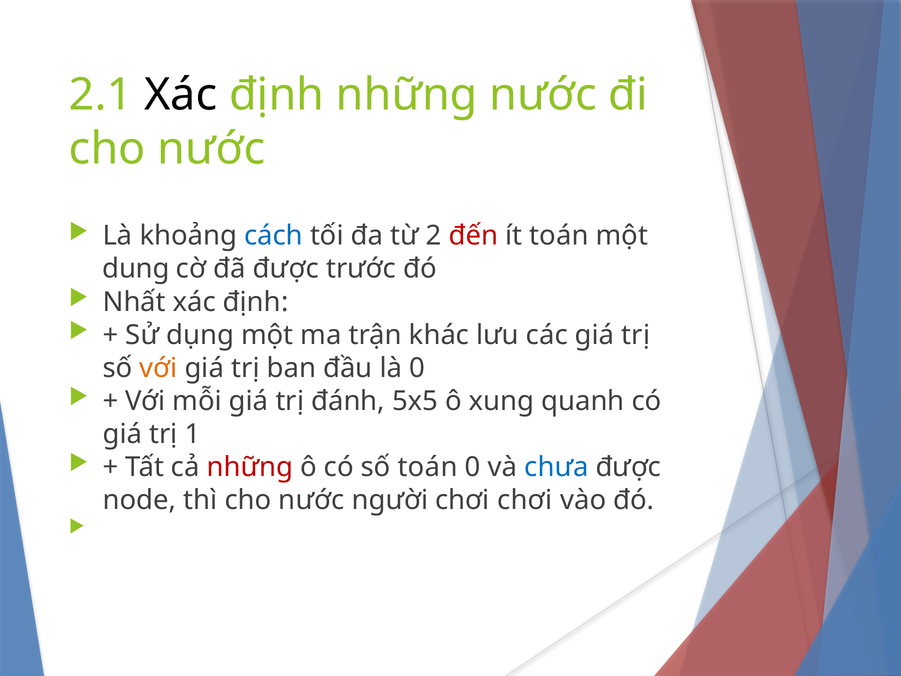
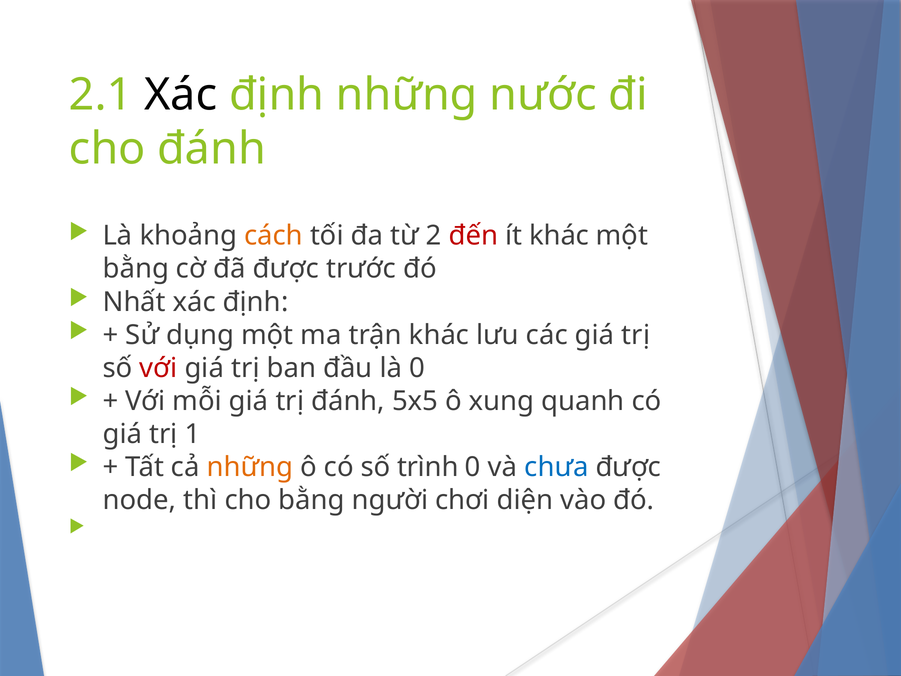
nước at (211, 149): nước -> đánh
cách colour: blue -> orange
ít toán: toán -> khác
dung at (136, 269): dung -> bằng
với at (158, 368) colour: orange -> red
những at (250, 467) colour: red -> orange
số toán: toán -> trình
thì cho nước: nước -> bằng
chơi chơi: chơi -> diện
